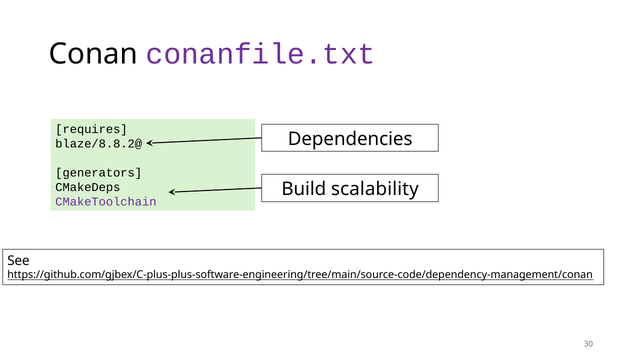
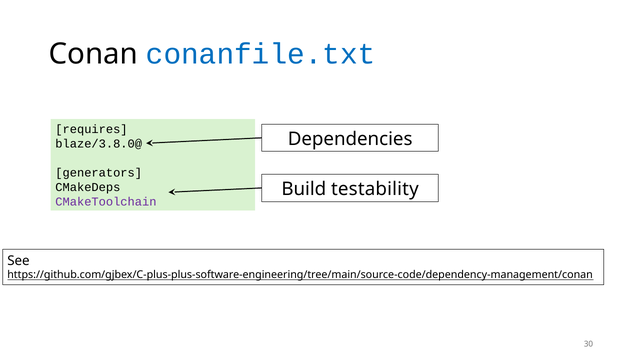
conanfile.txt colour: purple -> blue
blaze/8.8.2@: blaze/8.8.2@ -> blaze/3.8.0@
scalability: scalability -> testability
